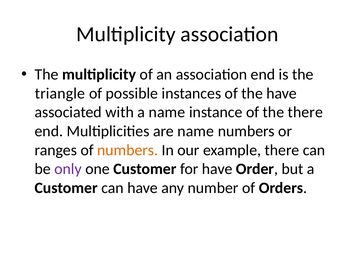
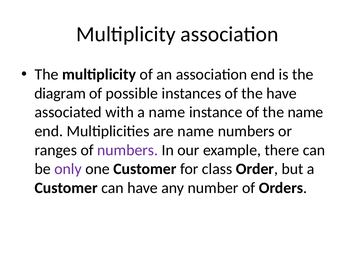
triangle: triangle -> diagram
the there: there -> name
numbers at (128, 150) colour: orange -> purple
for have: have -> class
